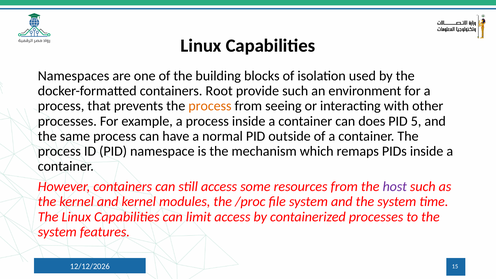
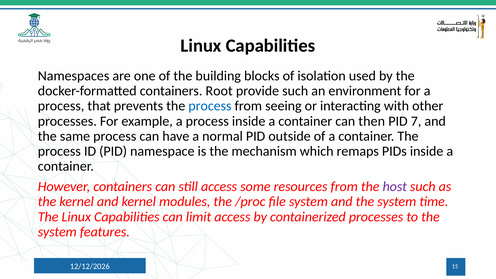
process at (210, 106) colour: orange -> blue
does: does -> then
5: 5 -> 7
